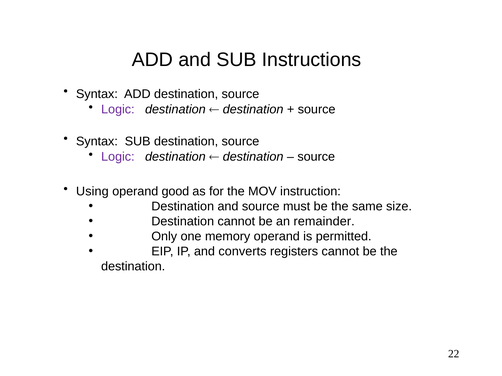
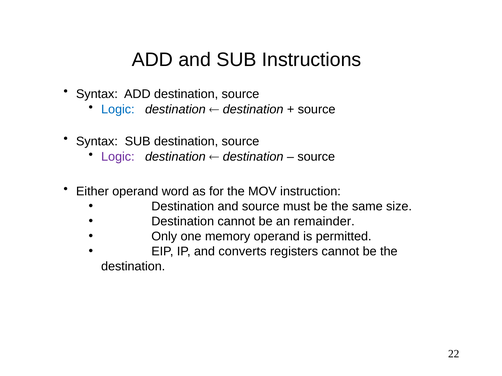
Logic at (118, 109) colour: purple -> blue
Using: Using -> Either
good: good -> word
